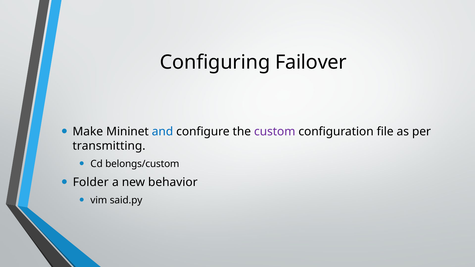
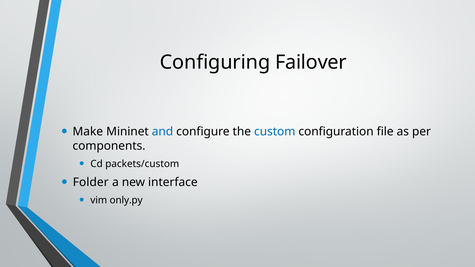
custom colour: purple -> blue
transmitting: transmitting -> components
belongs/custom: belongs/custom -> packets/custom
behavior: behavior -> interface
said.py: said.py -> only.py
